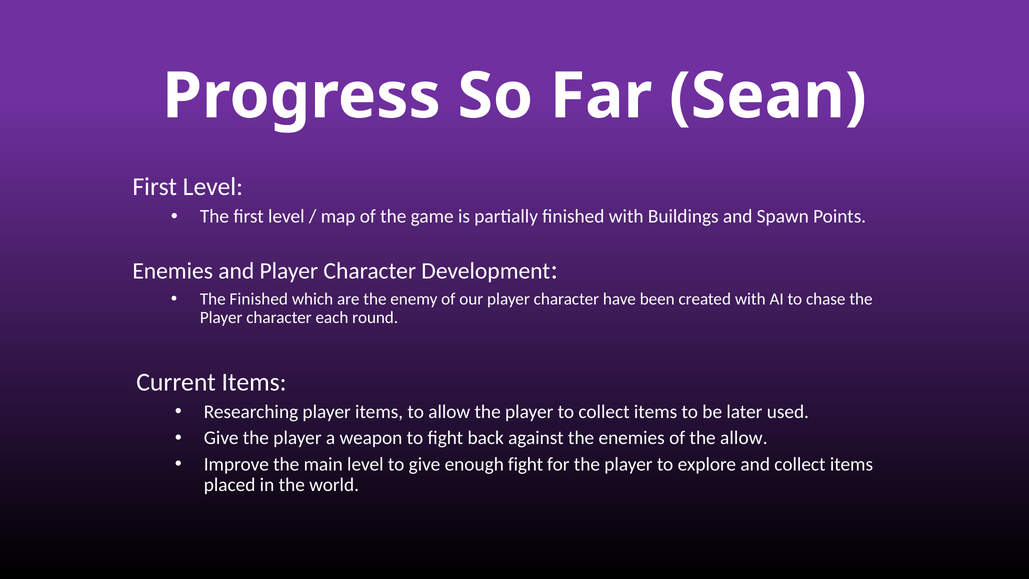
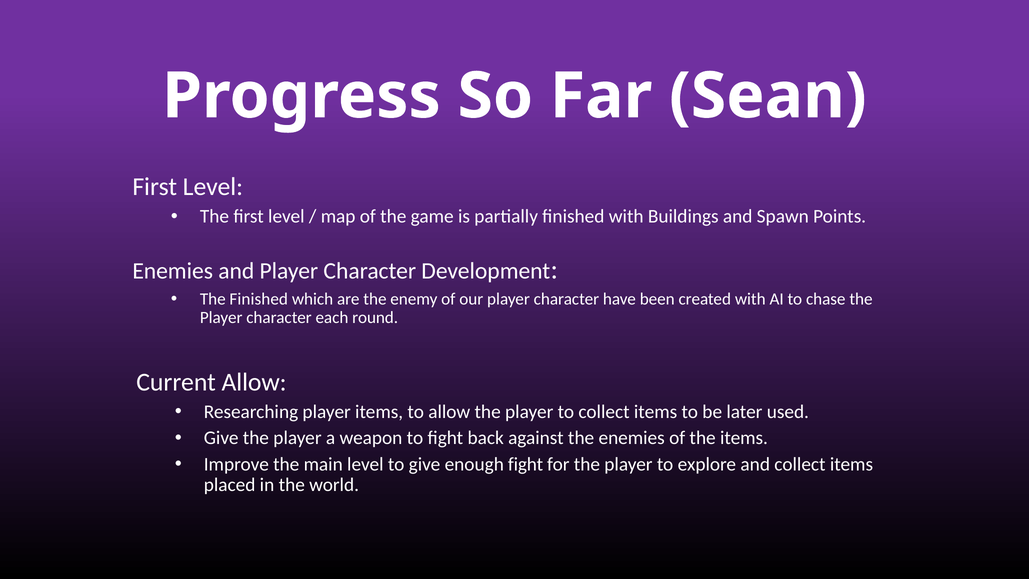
Current Items: Items -> Allow
the allow: allow -> items
